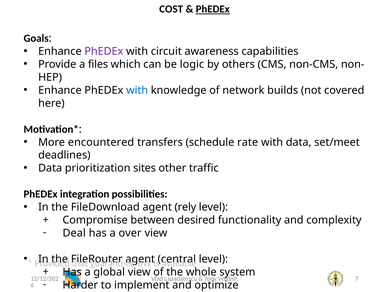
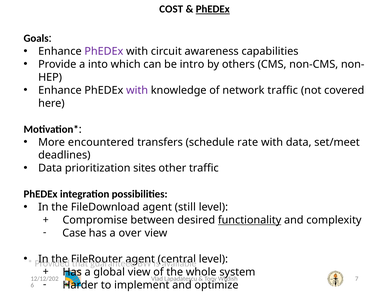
files: files -> into
logic: logic -> intro
with at (137, 90) colour: blue -> purple
network builds: builds -> traffic
rely: rely -> still
functionality underline: none -> present
Deal: Deal -> Case
